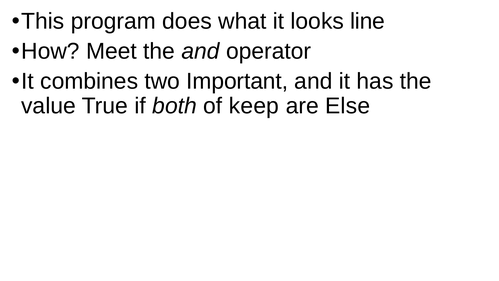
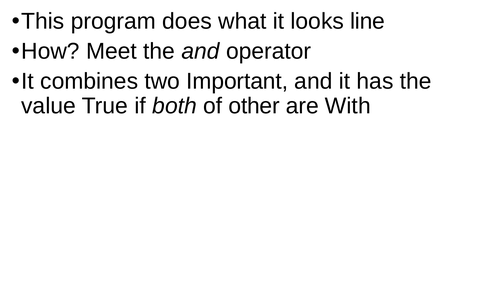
keep: keep -> other
Else: Else -> With
